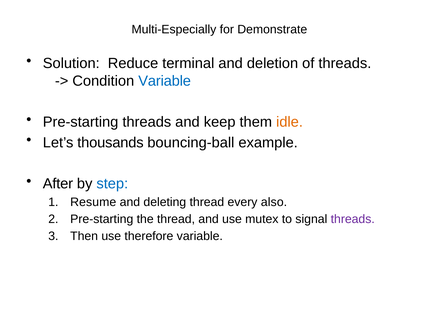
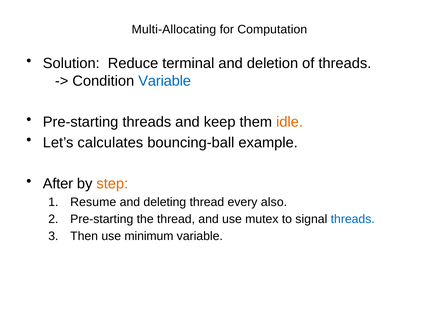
Multi-Especially: Multi-Especially -> Multi-Allocating
Demonstrate: Demonstrate -> Computation
thousands: thousands -> calculates
step colour: blue -> orange
threads at (353, 219) colour: purple -> blue
therefore: therefore -> minimum
